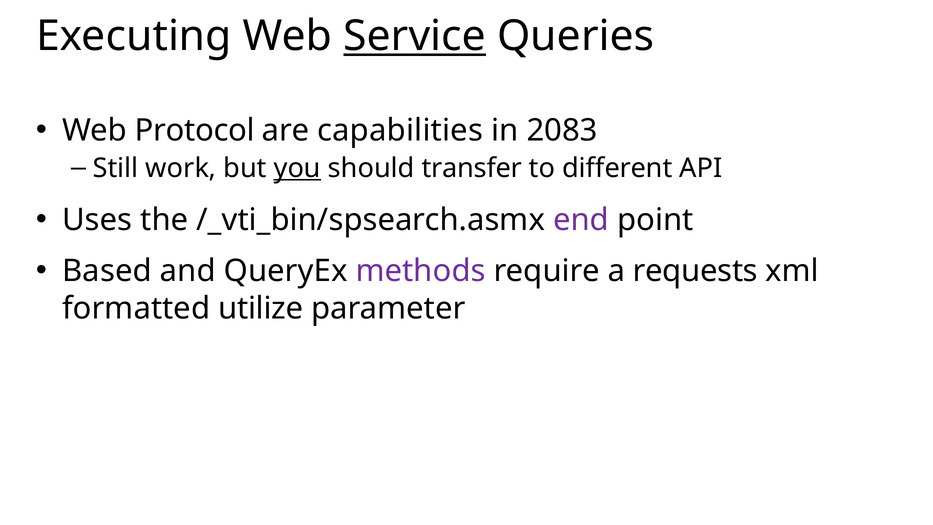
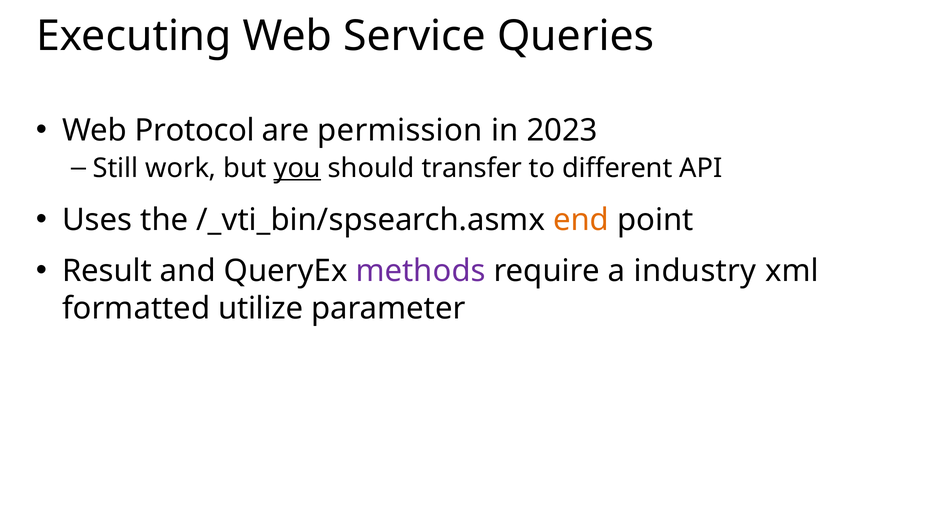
Service underline: present -> none
capabilities: capabilities -> permission
2083: 2083 -> 2023
end colour: purple -> orange
Based: Based -> Result
requests: requests -> industry
